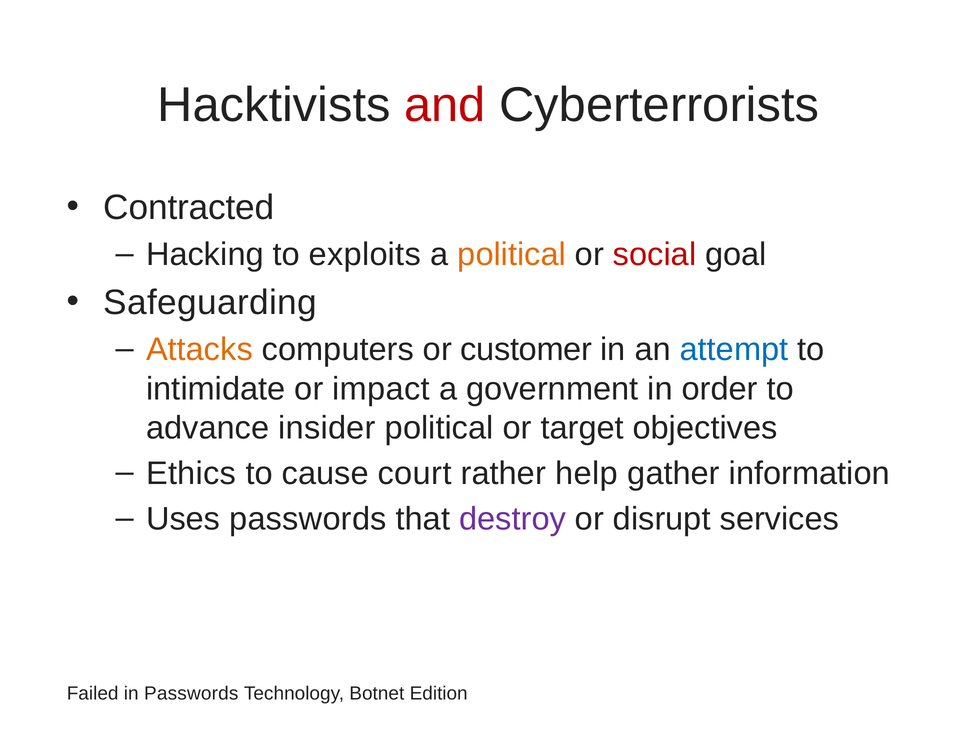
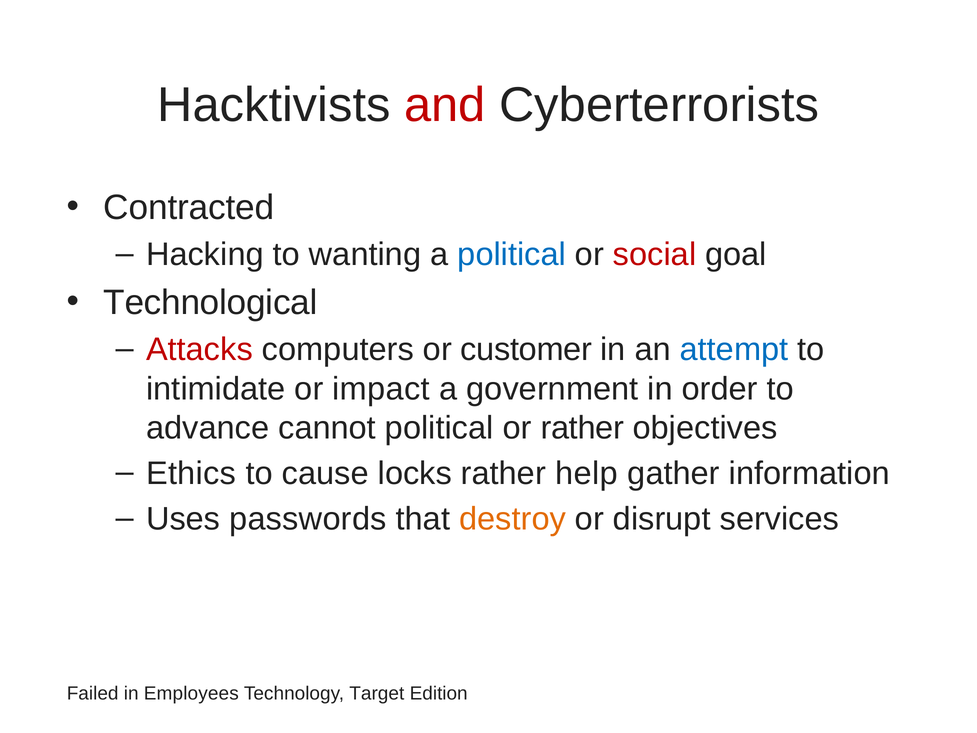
exploits: exploits -> wanting
political at (512, 255) colour: orange -> blue
Safeguarding: Safeguarding -> Technological
Attacks colour: orange -> red
insider: insider -> cannot
or target: target -> rather
court: court -> locks
destroy colour: purple -> orange
in Passwords: Passwords -> Employees
Botnet: Botnet -> Target
